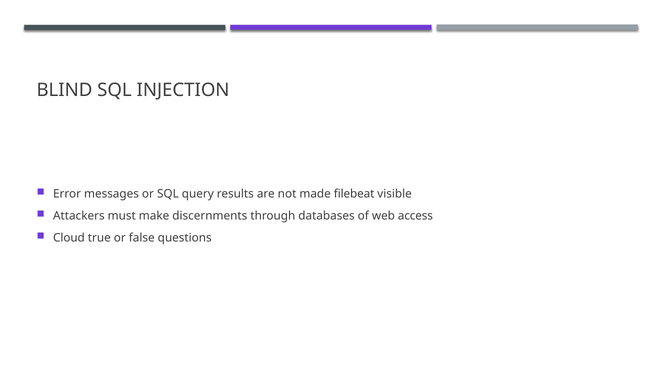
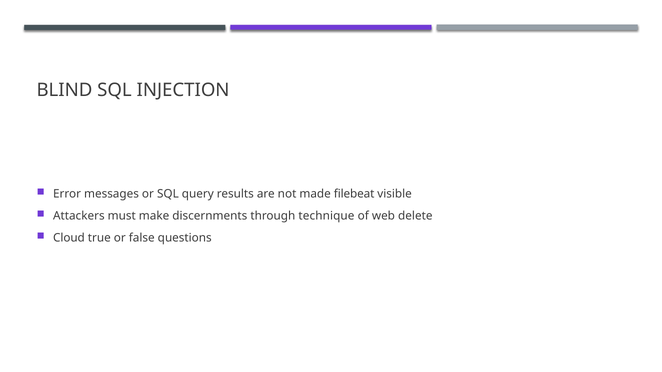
databases: databases -> technique
access: access -> delete
